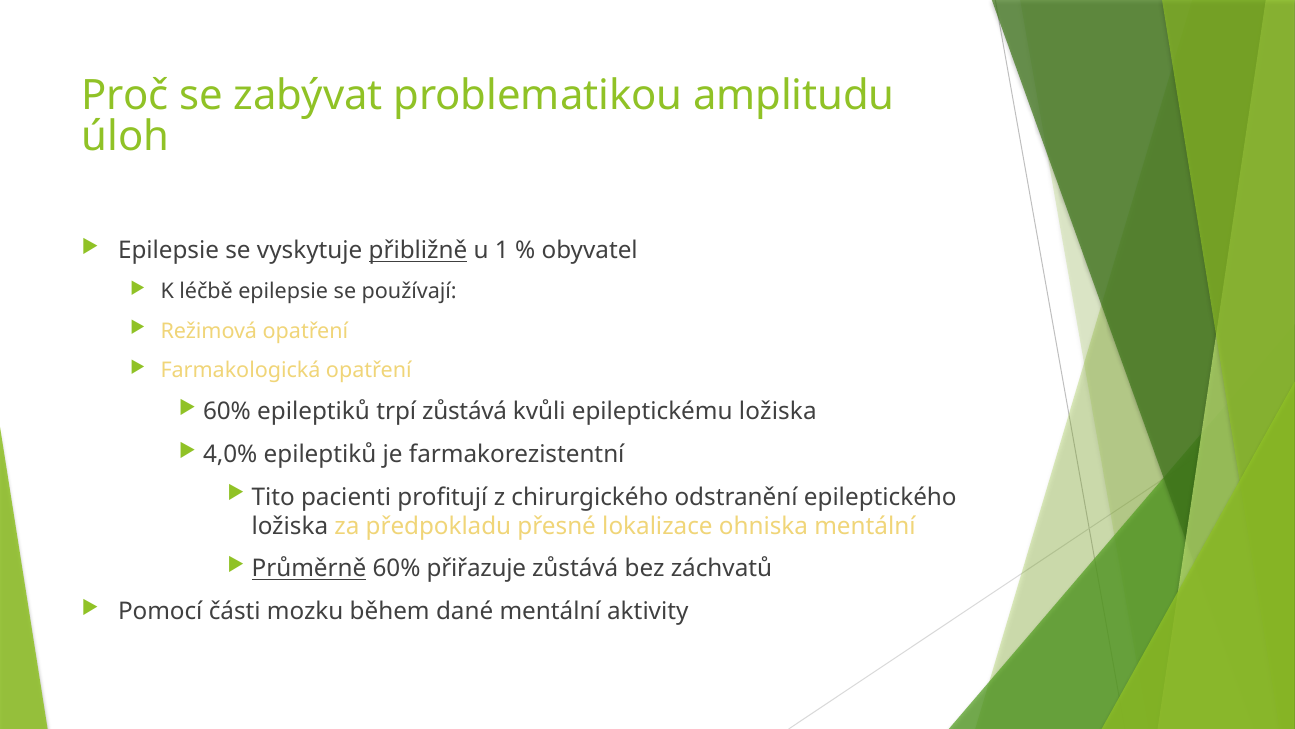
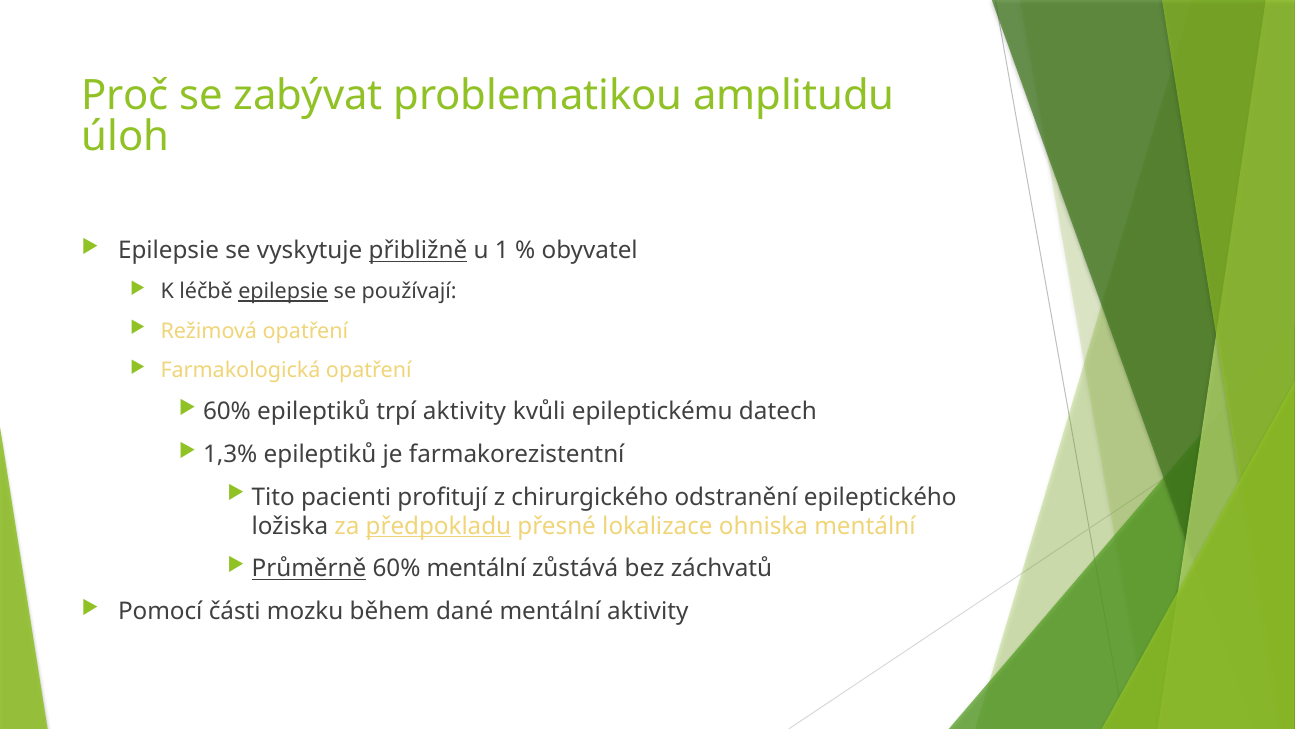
epilepsie at (283, 291) underline: none -> present
trpí zůstává: zůstává -> aktivity
epileptickému ložiska: ložiska -> datech
4,0%: 4,0% -> 1,3%
předpokladu underline: none -> present
60% přiřazuje: přiřazuje -> mentální
